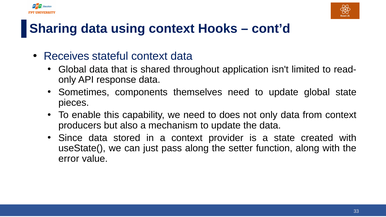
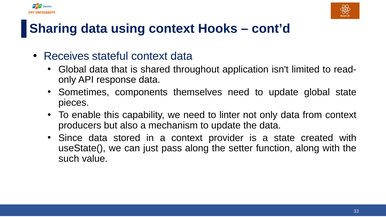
does: does -> linter
error: error -> such
